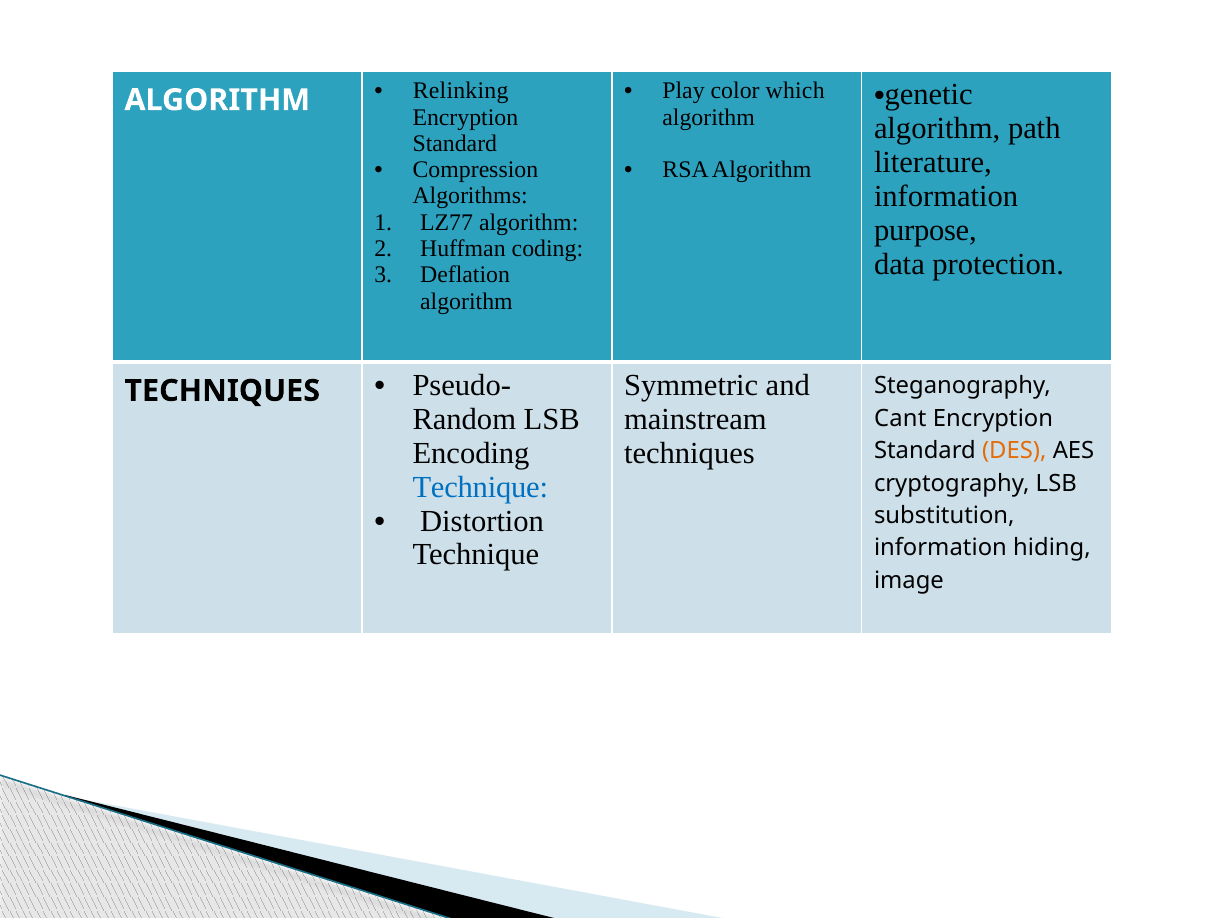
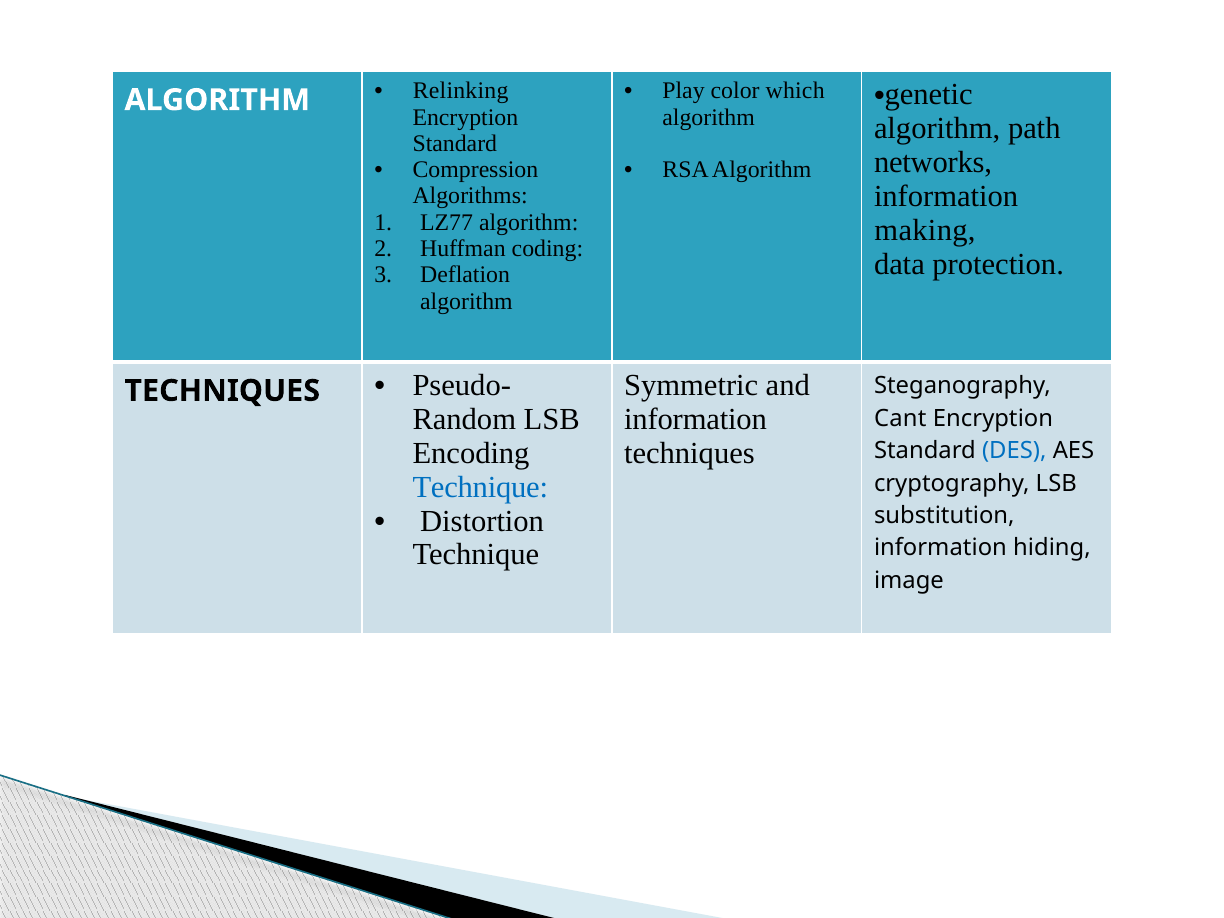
literature: literature -> networks
purpose: purpose -> making
mainstream at (695, 419): mainstream -> information
DES colour: orange -> blue
